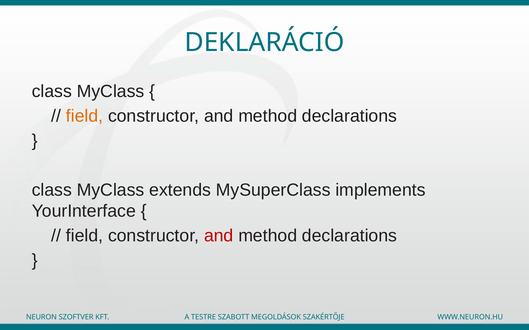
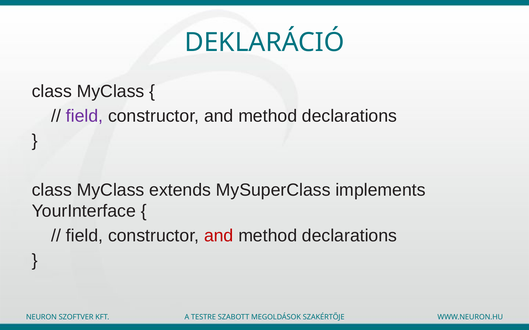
field at (85, 116) colour: orange -> purple
